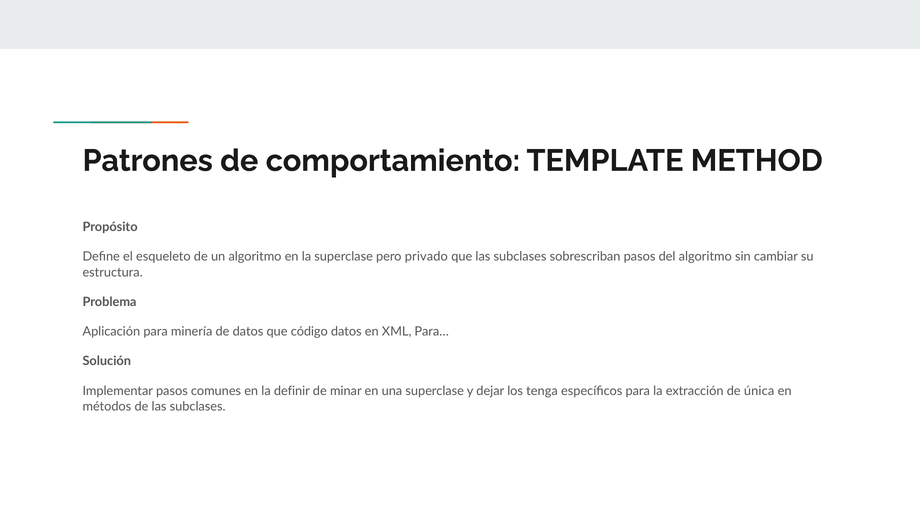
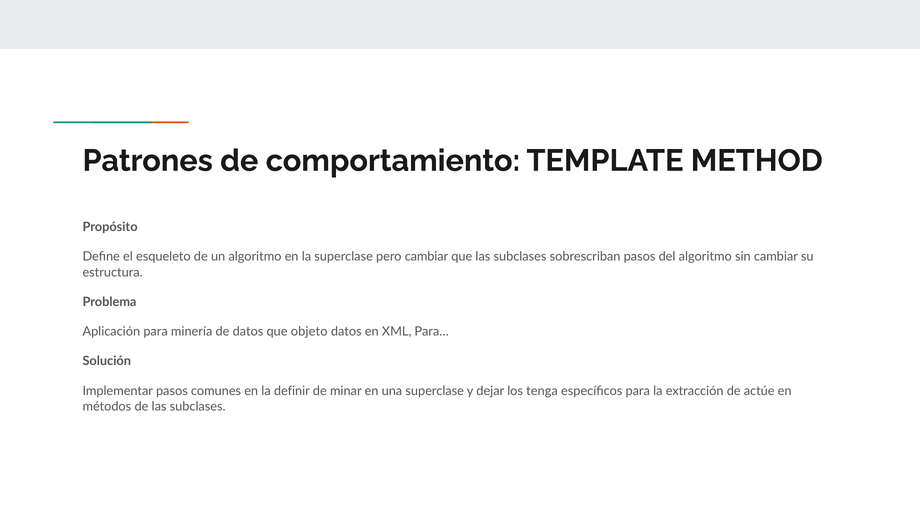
pero privado: privado -> cambiar
código: código -> objeto
única: única -> actúe
